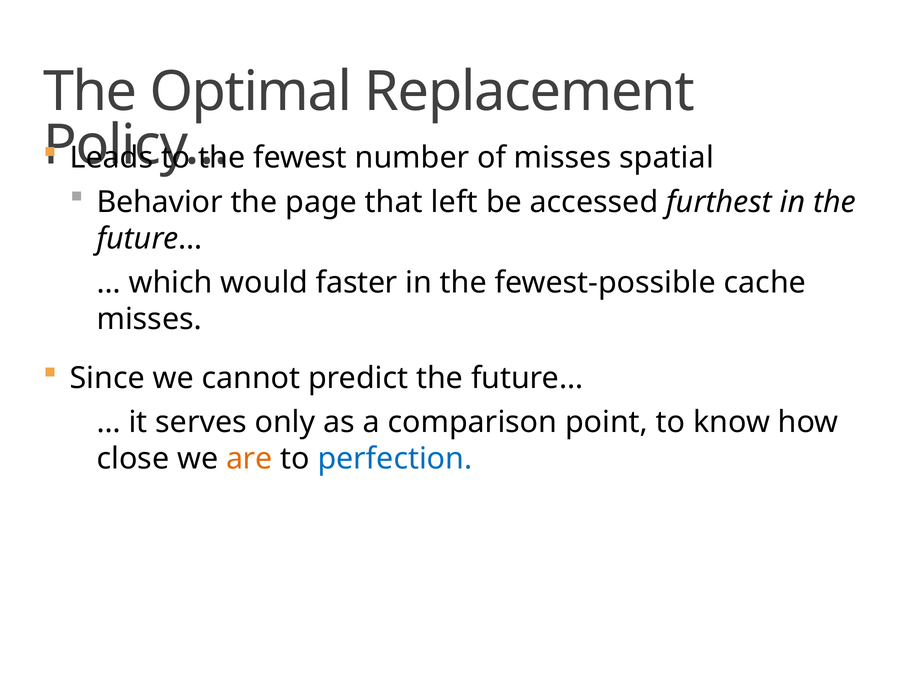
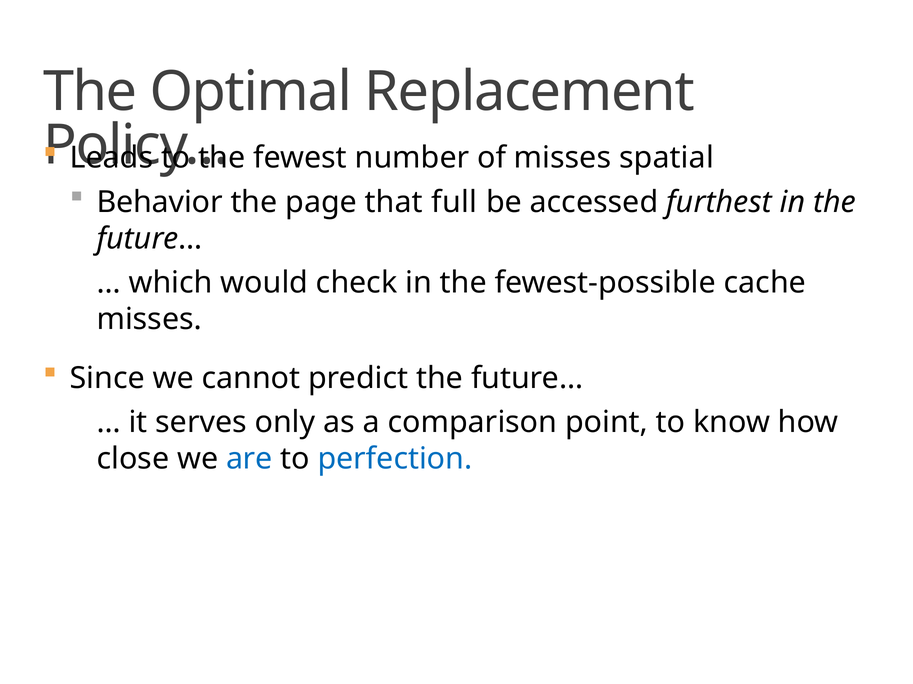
left: left -> full
faster: faster -> check
are colour: orange -> blue
